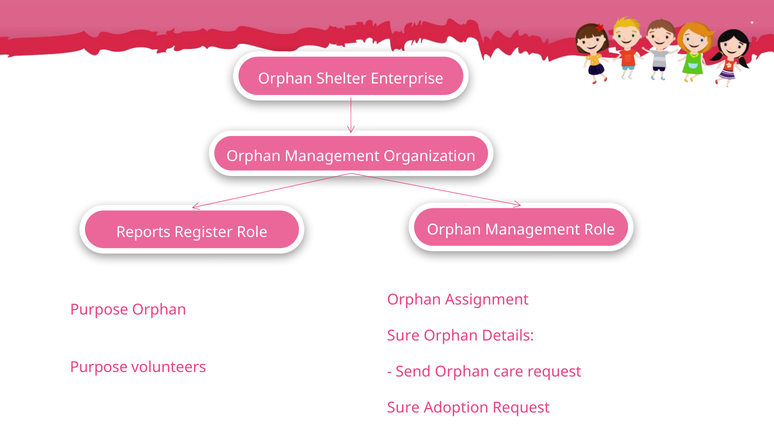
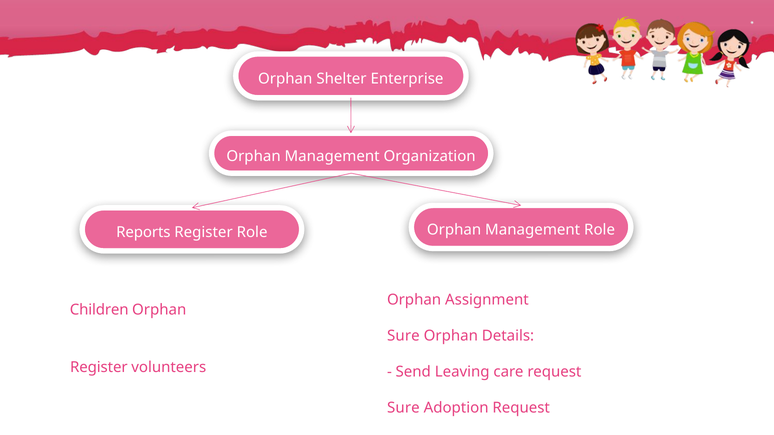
Purpose at (99, 310): Purpose -> Children
Purpose at (99, 368): Purpose -> Register
Send Orphan: Orphan -> Leaving
